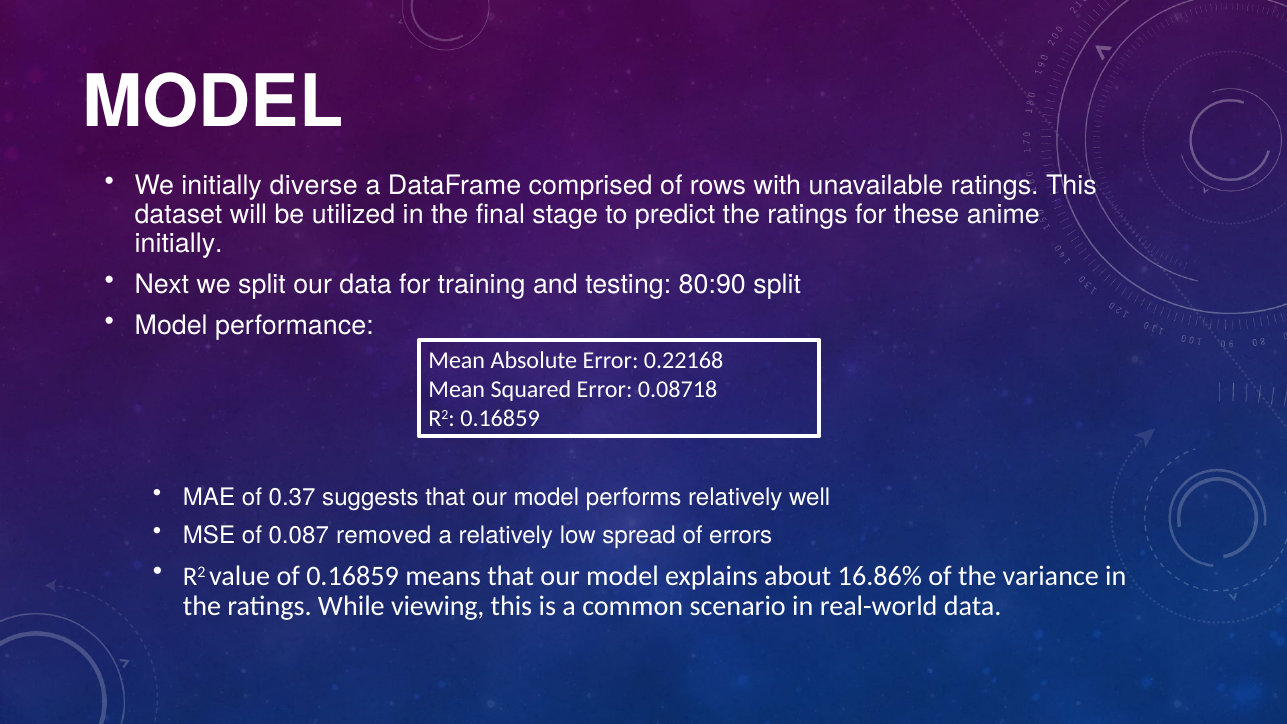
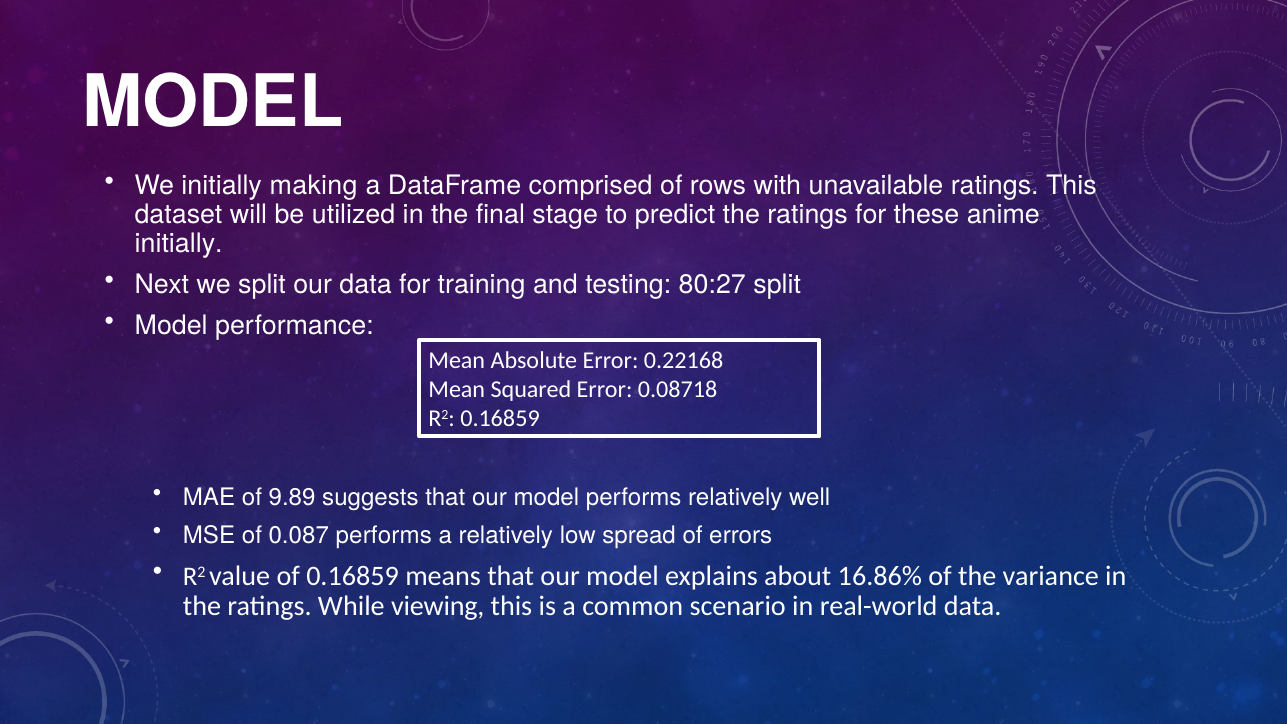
diverse: diverse -> making
80:90: 80:90 -> 80:27
0.37: 0.37 -> 9.89
0.087 removed: removed -> performs
